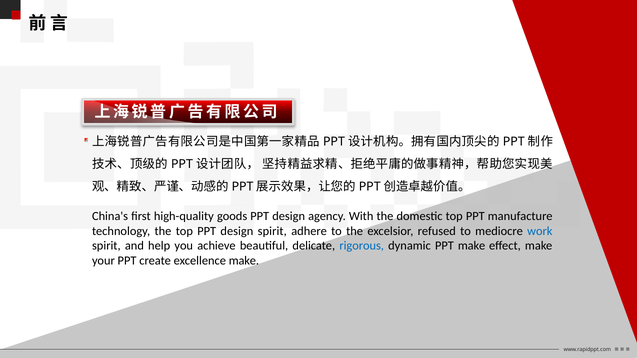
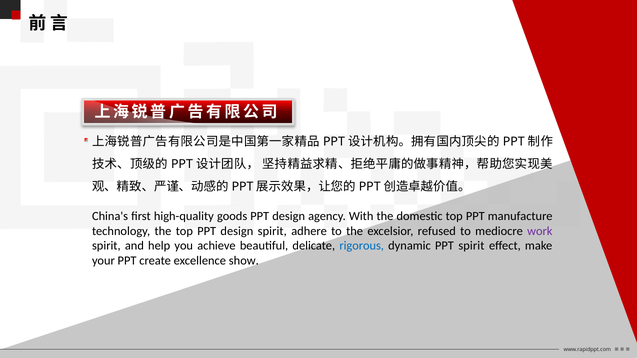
work colour: blue -> purple
PPT make: make -> spirit
excellence make: make -> show
